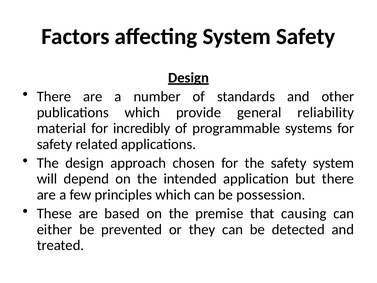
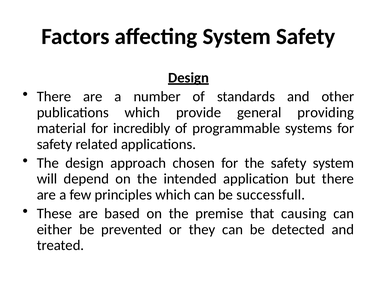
reliability: reliability -> providing
possession: possession -> successfull
